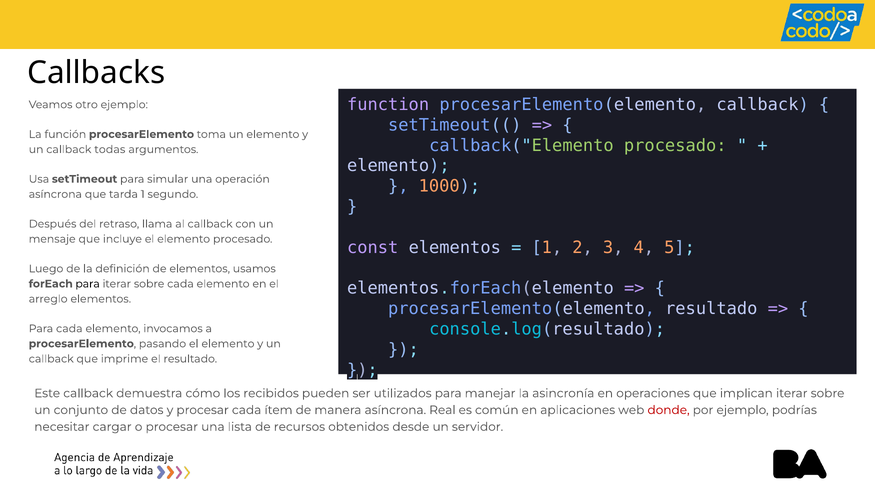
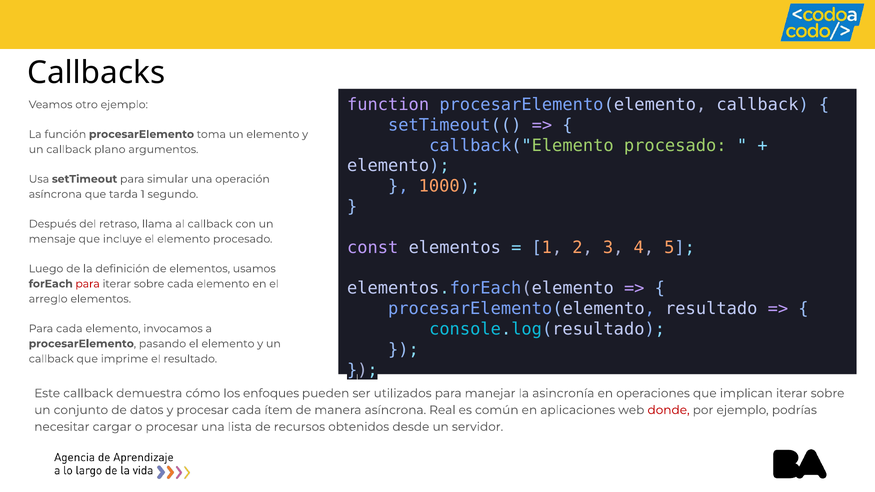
todas: todas -> plano
para at (88, 284) colour: black -> red
recibidos: recibidos -> enfoques
